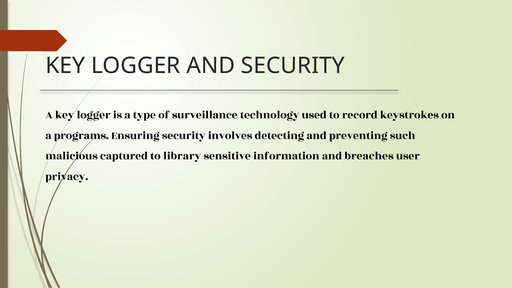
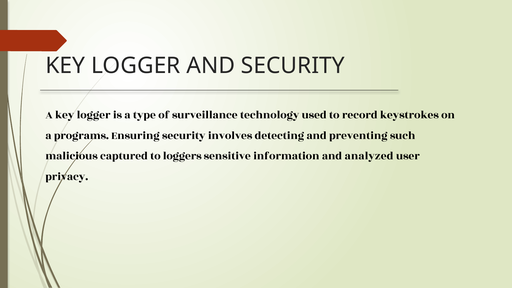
library: library -> loggers
breaches: breaches -> analyzed
